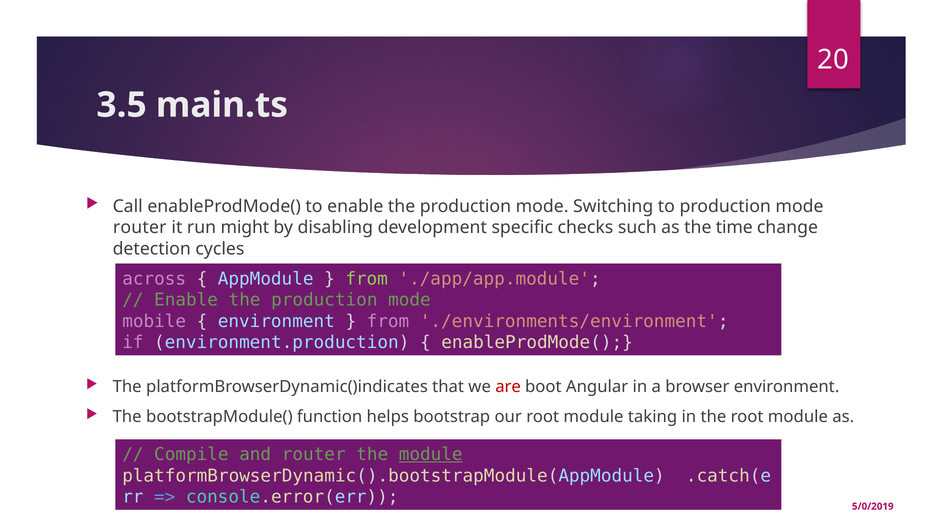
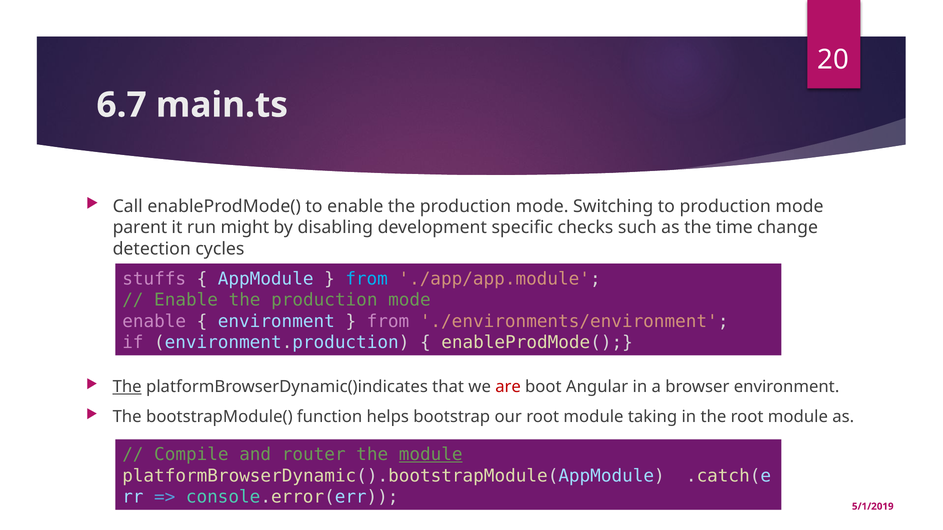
3.5: 3.5 -> 6.7
router at (140, 228): router -> parent
across: across -> stuffs
from at (367, 279) colour: light green -> light blue
mobile at (154, 322): mobile -> enable
The at (127, 387) underline: none -> present
5/0/2019: 5/0/2019 -> 5/1/2019
